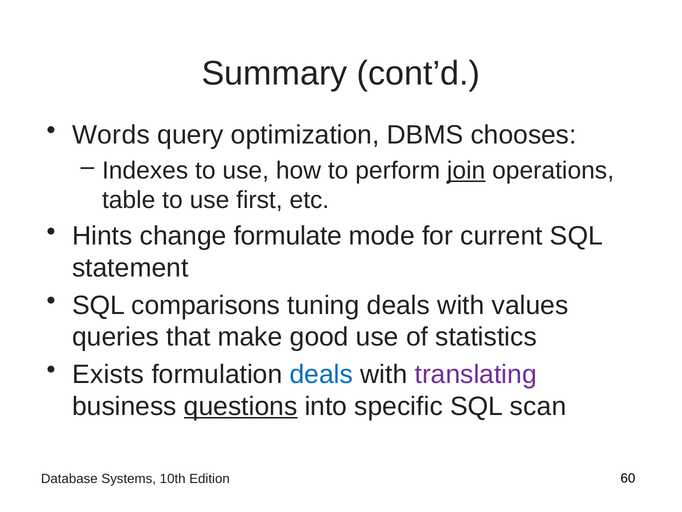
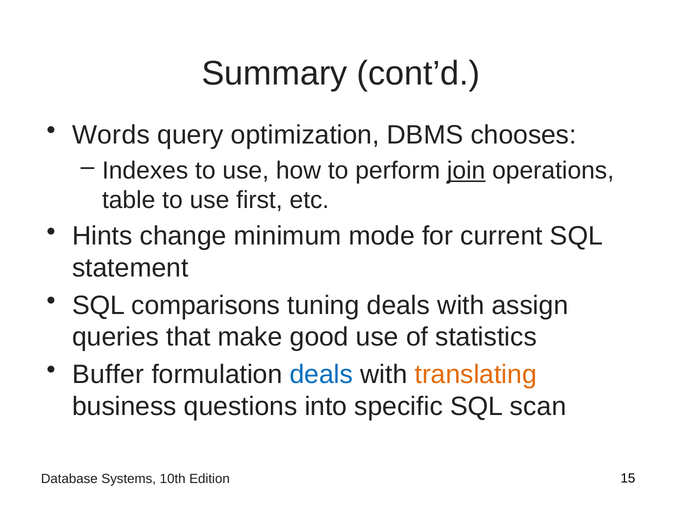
formulate: formulate -> minimum
values: values -> assign
Exists: Exists -> Buffer
translating colour: purple -> orange
questions underline: present -> none
60: 60 -> 15
